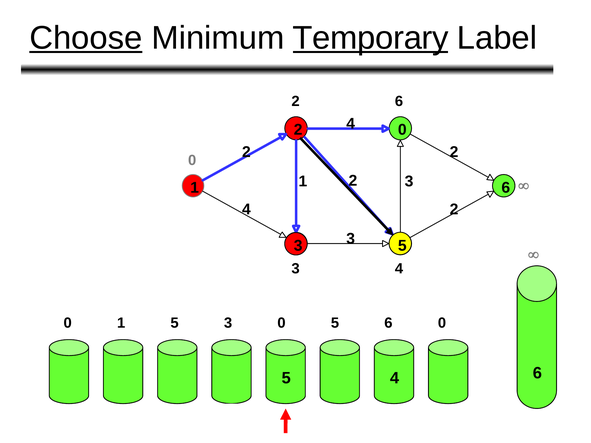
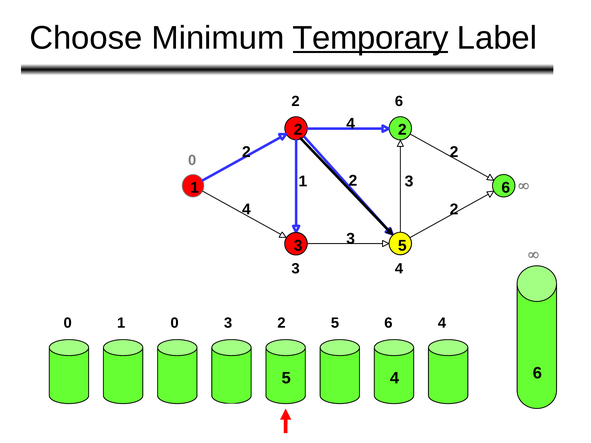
Choose underline: present -> none
0 at (402, 130): 0 -> 2
1 5: 5 -> 0
0 at (282, 323): 0 -> 2
5 6 0: 0 -> 4
